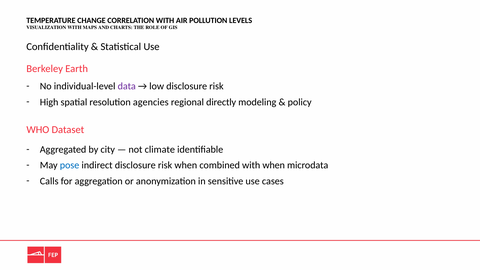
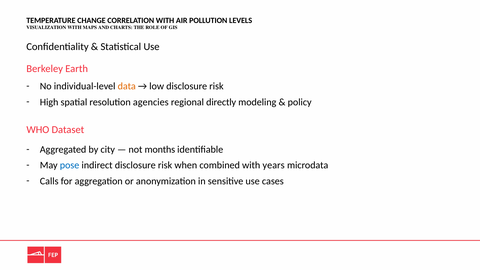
data colour: purple -> orange
climate: climate -> months
with when: when -> years
